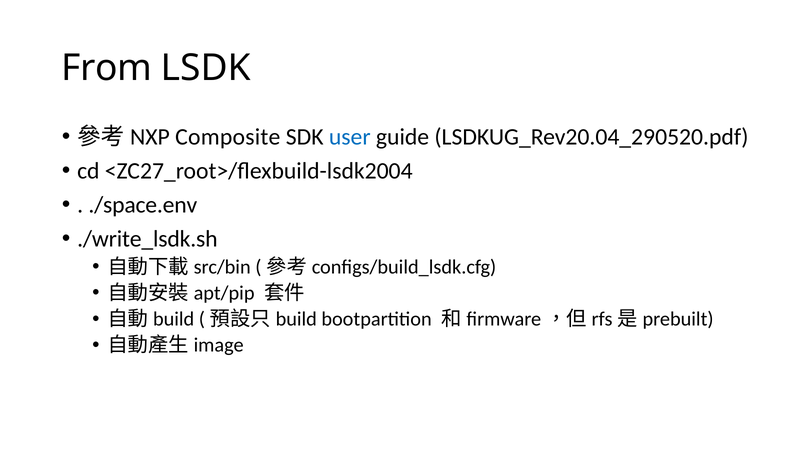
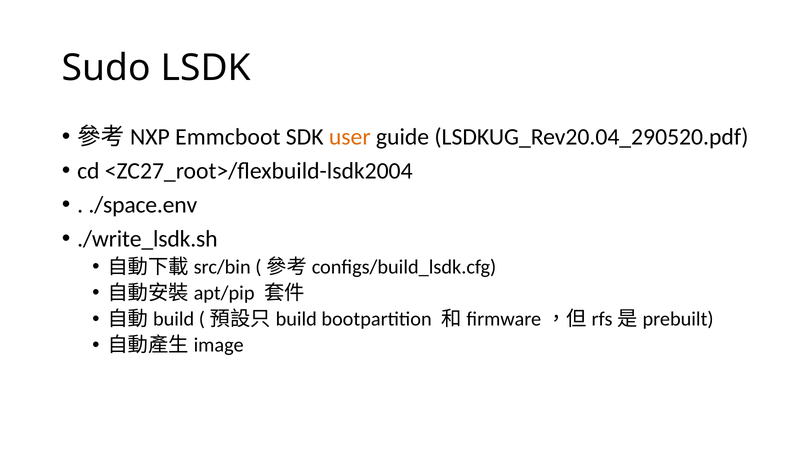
From: From -> Sudo
Composite: Composite -> Emmcboot
user colour: blue -> orange
